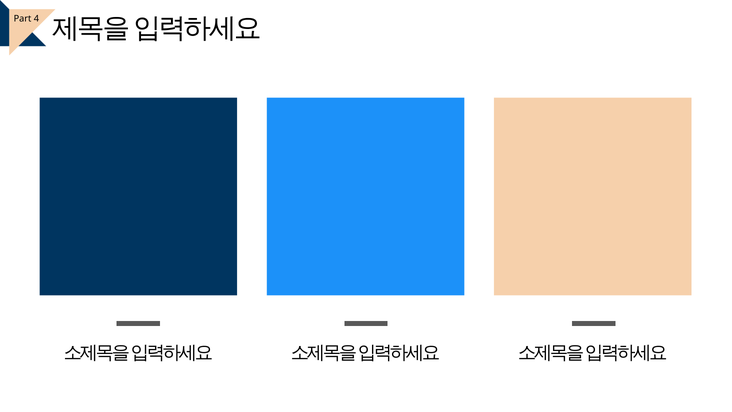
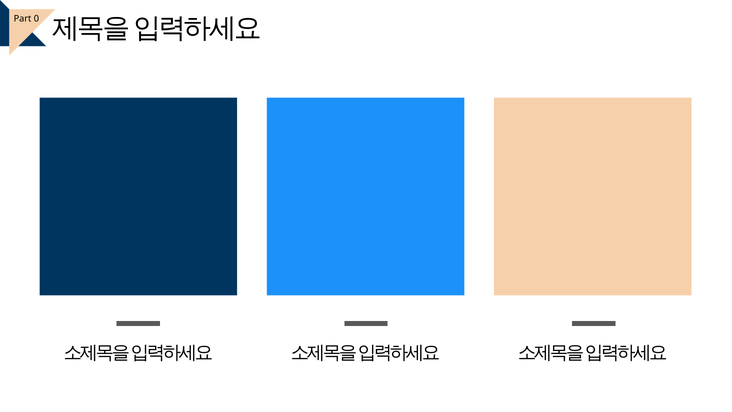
4: 4 -> 0
